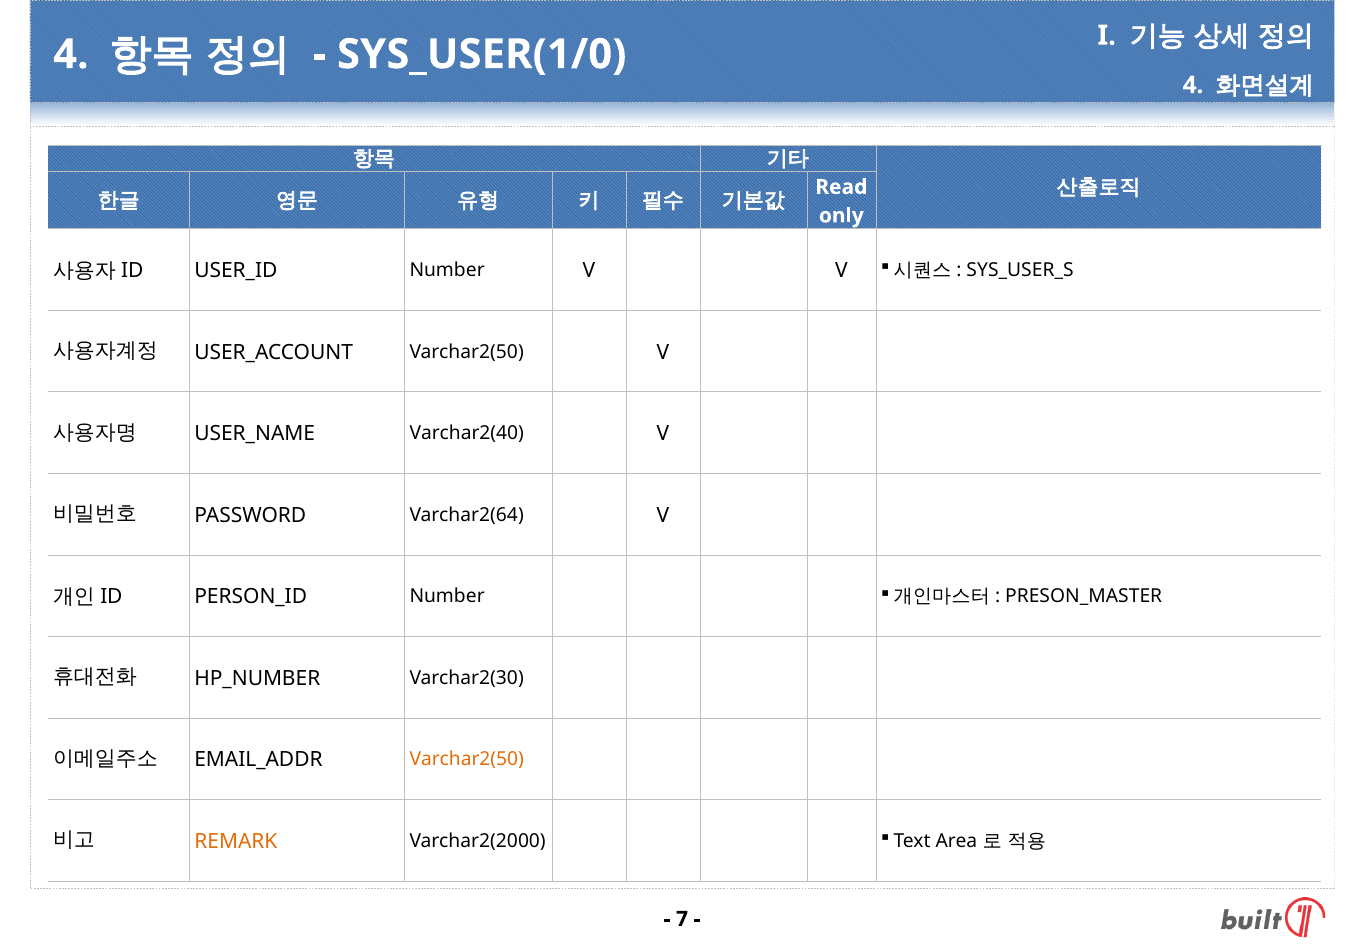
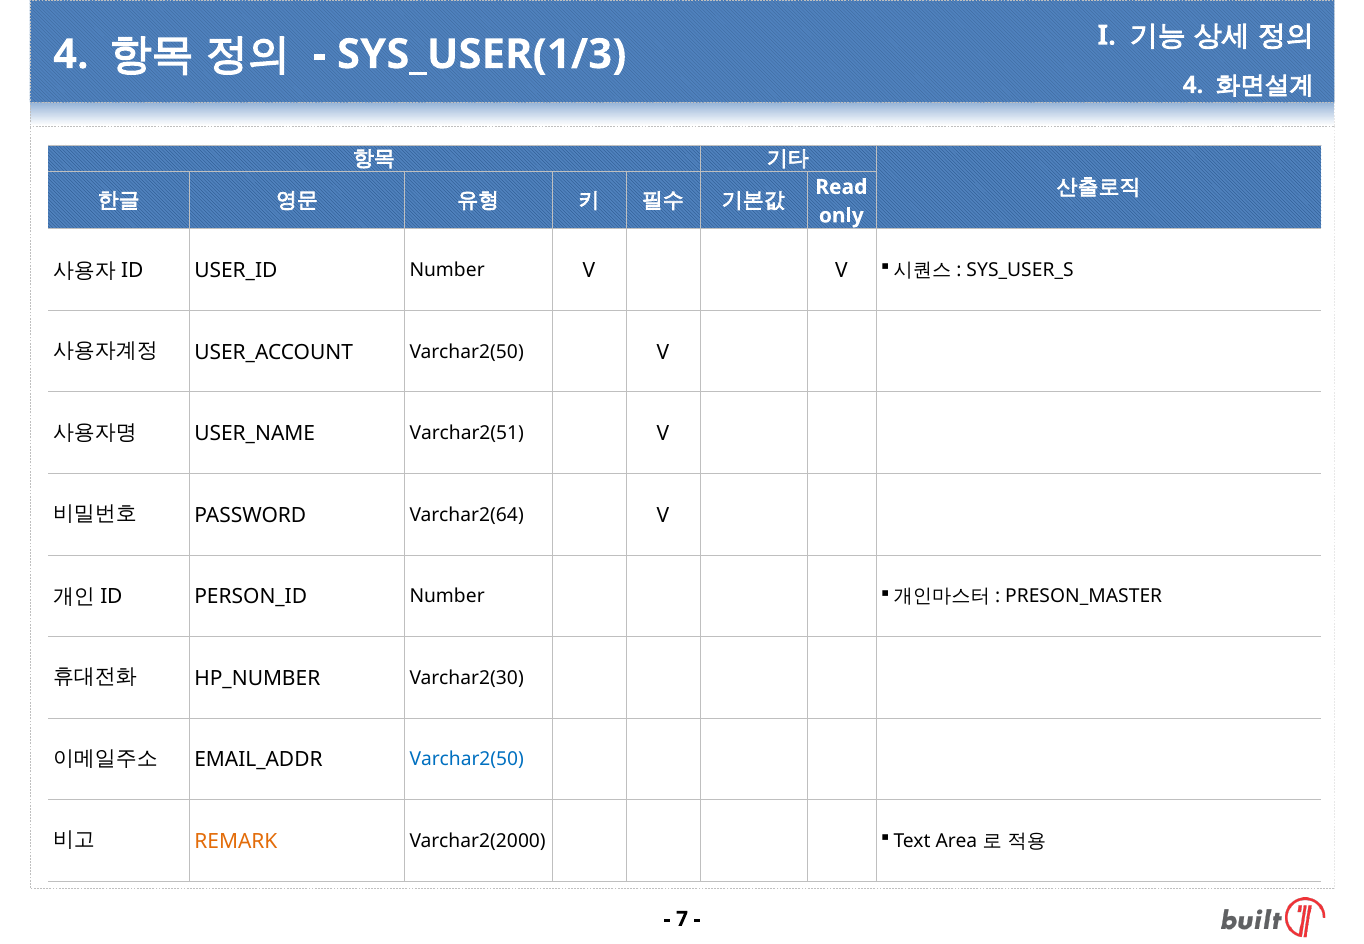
SYS_USER(1/0: SYS_USER(1/0 -> SYS_USER(1/3
Varchar2(40: Varchar2(40 -> Varchar2(51
Varchar2(50 at (467, 760) colour: orange -> blue
